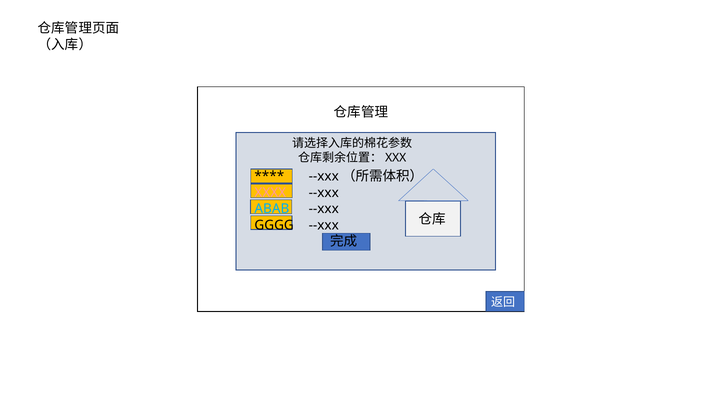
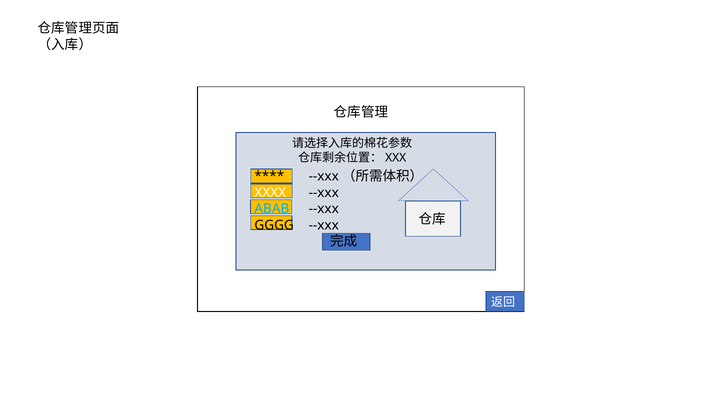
XXXX colour: pink -> white
